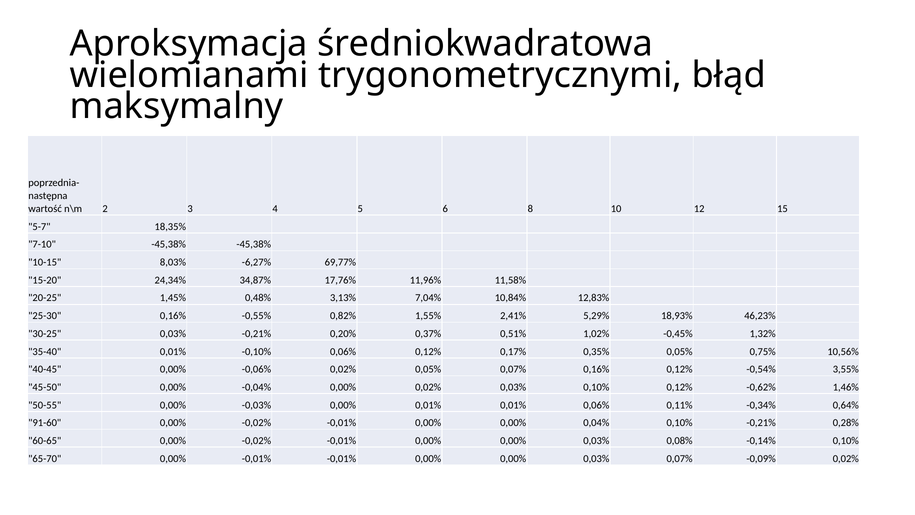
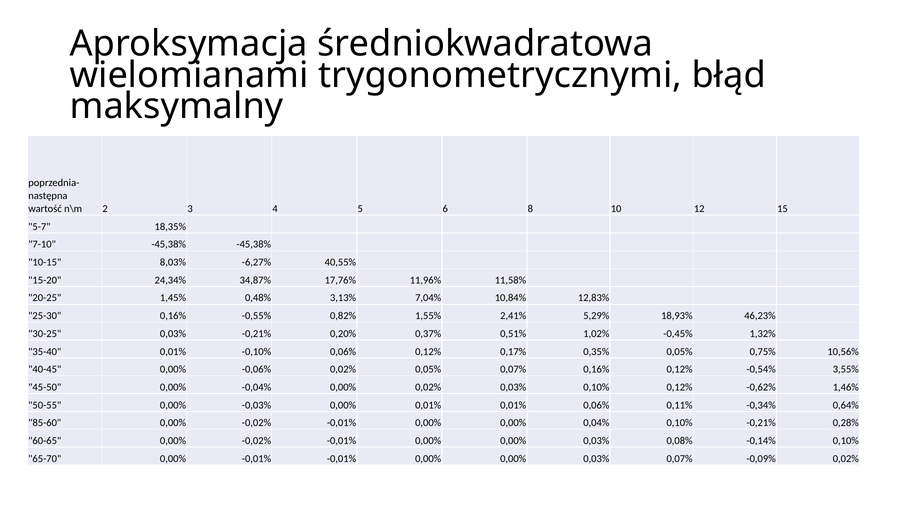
69,77%: 69,77% -> 40,55%
91-60: 91-60 -> 85-60
